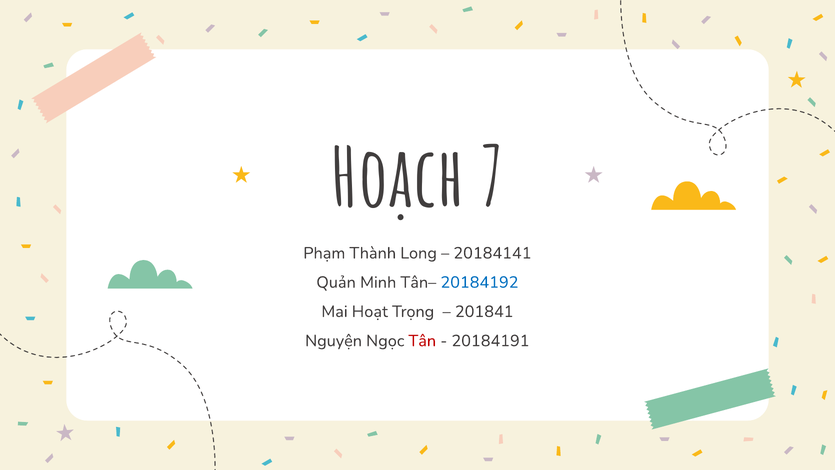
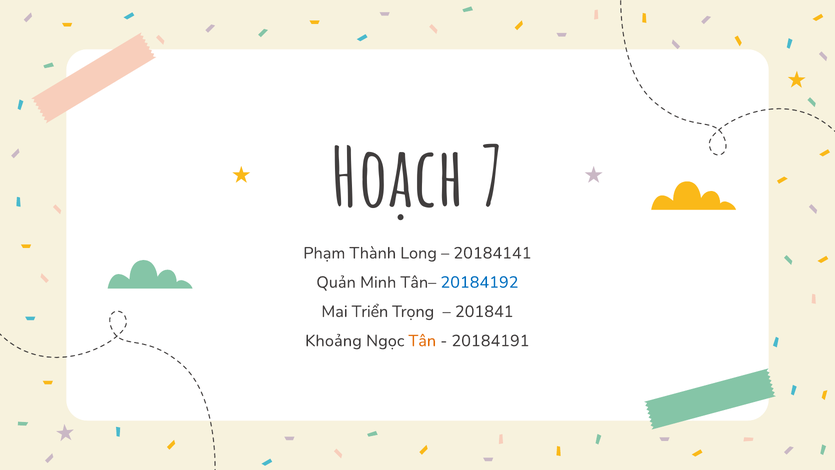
Hoạt: Hoạt -> Triển
Nguyện: Nguyện -> Khoảng
Tân colour: red -> orange
